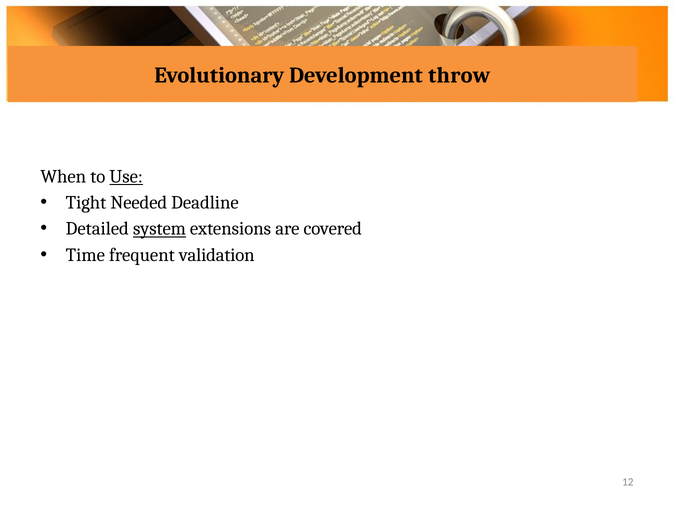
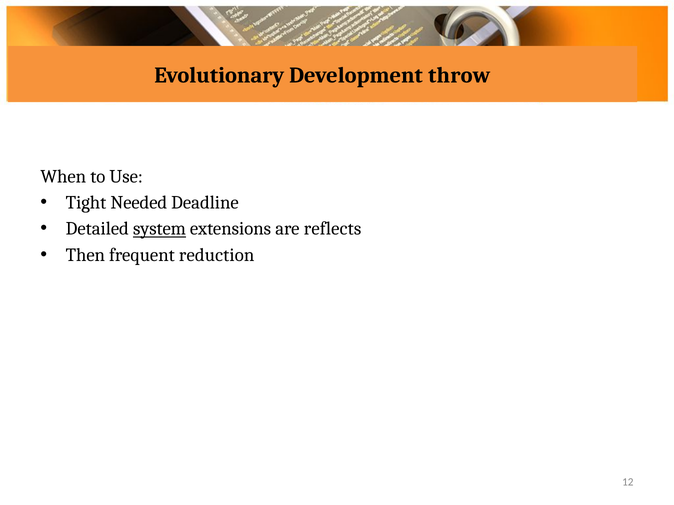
Use underline: present -> none
covered: covered -> reflects
Time: Time -> Then
validation: validation -> reduction
